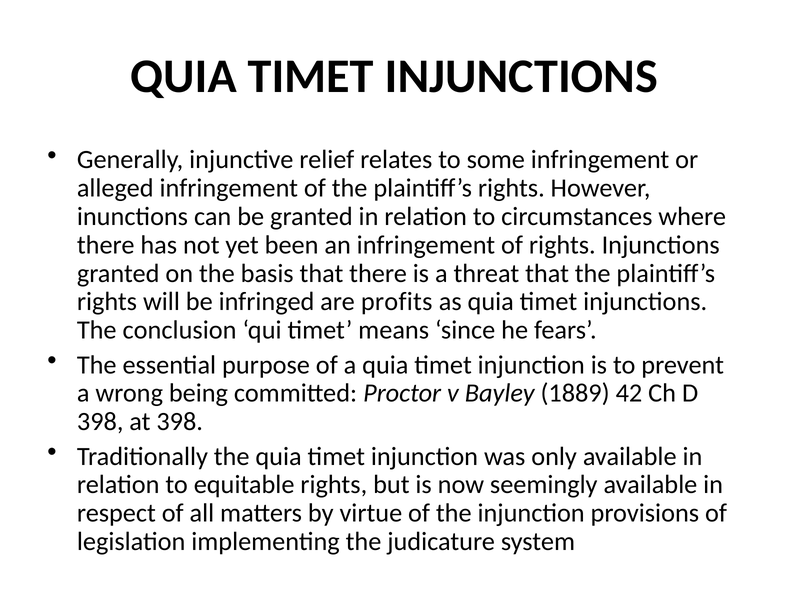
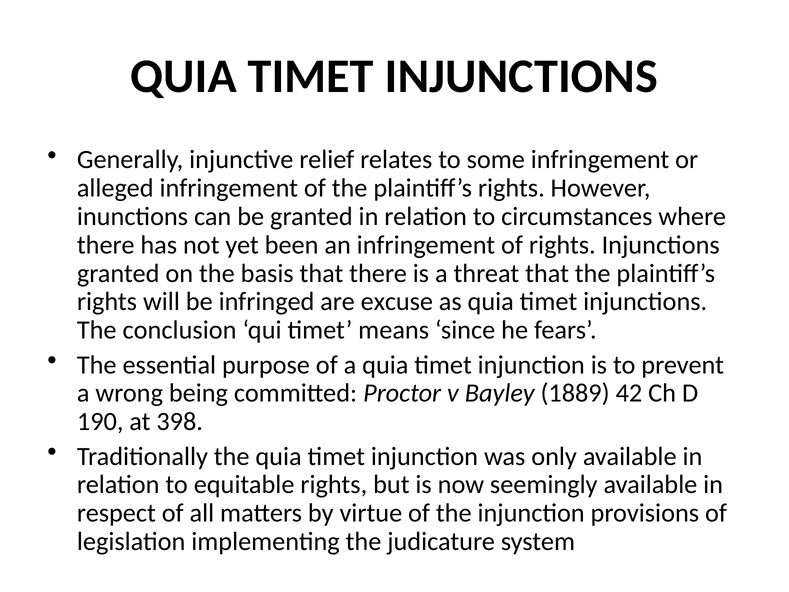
profits: profits -> excuse
398 at (100, 421): 398 -> 190
